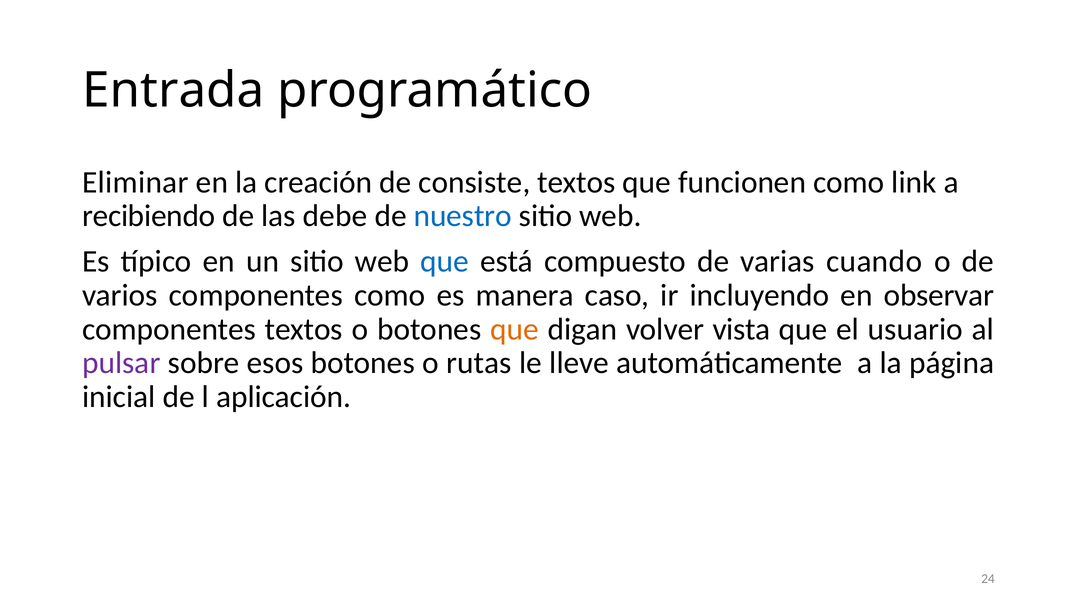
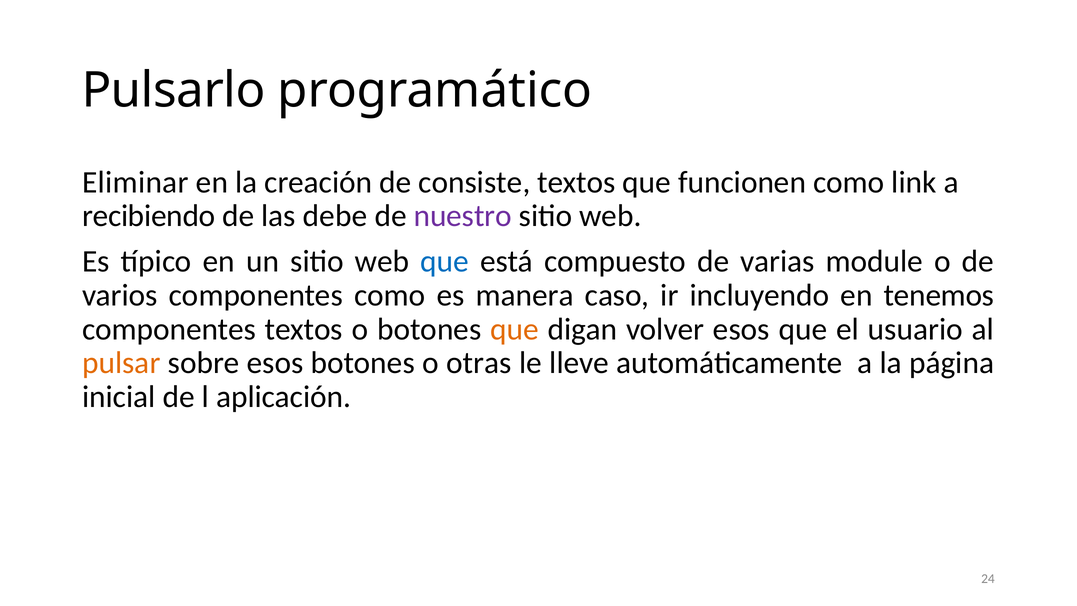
Entrada: Entrada -> Pulsarlo
nuestro colour: blue -> purple
cuando: cuando -> module
observar: observar -> tenemos
volver vista: vista -> esos
pulsar colour: purple -> orange
rutas: rutas -> otras
